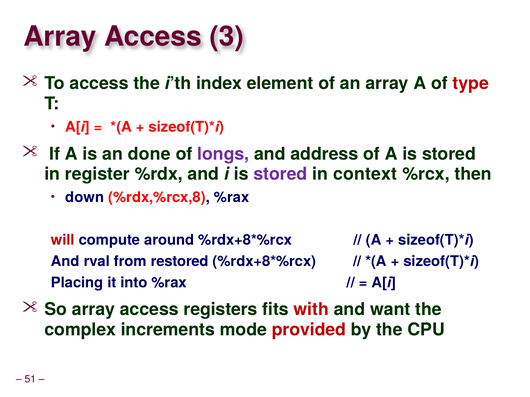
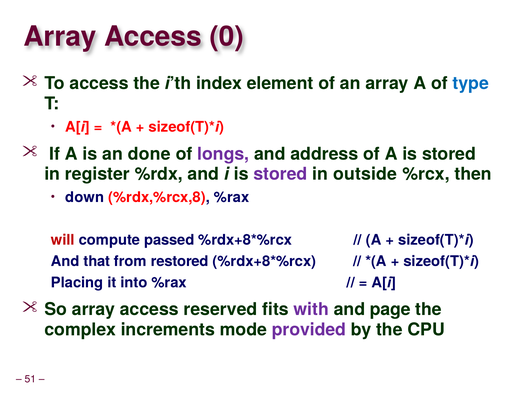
3: 3 -> 0
type colour: red -> blue
context: context -> outside
around: around -> passed
rval: rval -> that
registers: registers -> reserved
with colour: red -> purple
want: want -> page
provided colour: red -> purple
